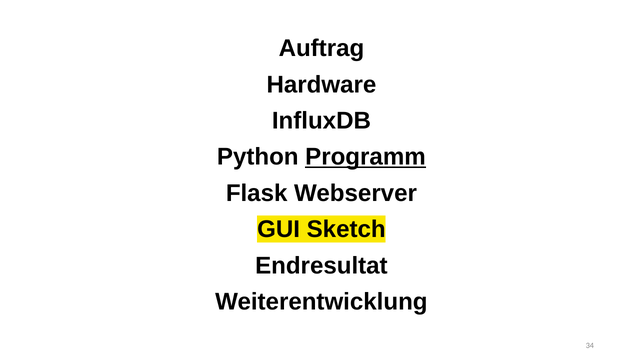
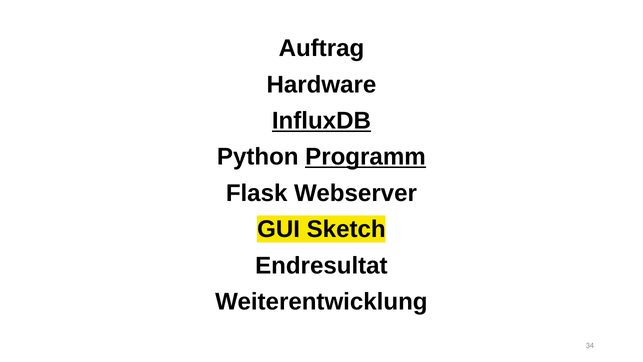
InfluxDB underline: none -> present
